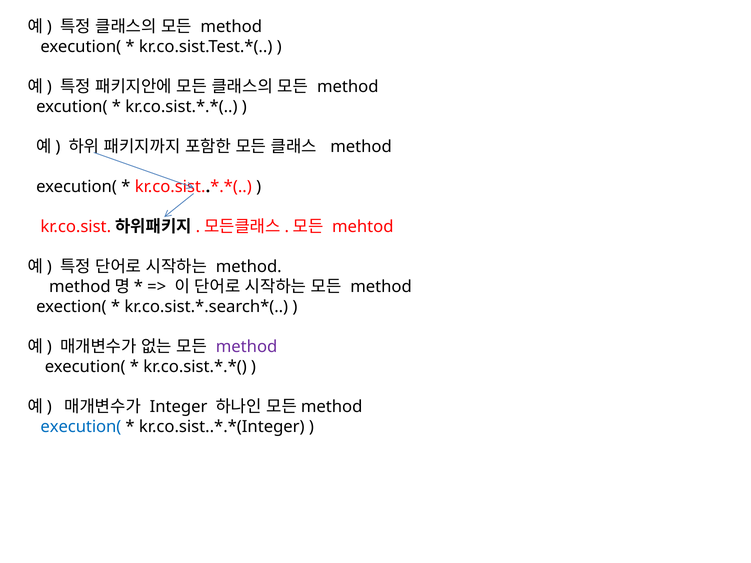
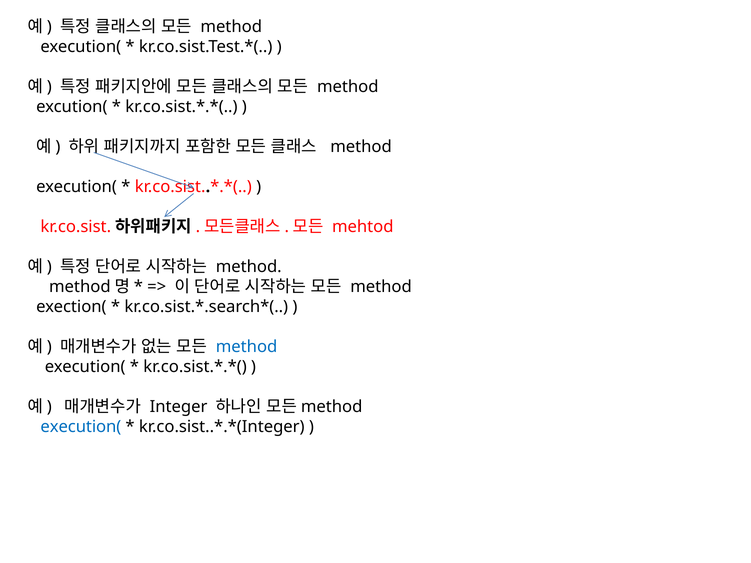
method at (247, 347) colour: purple -> blue
